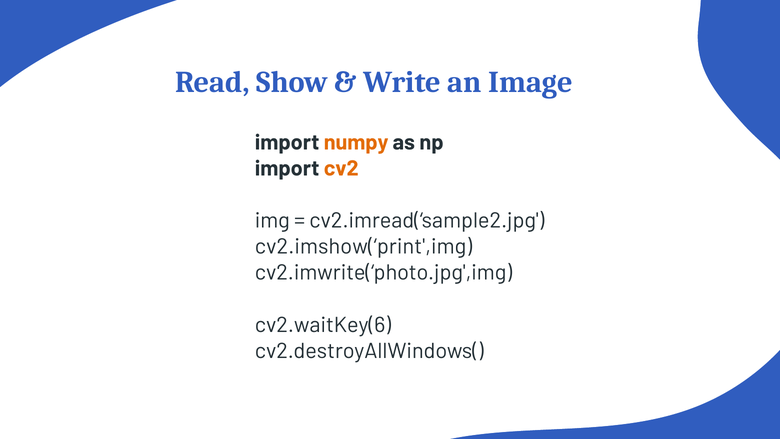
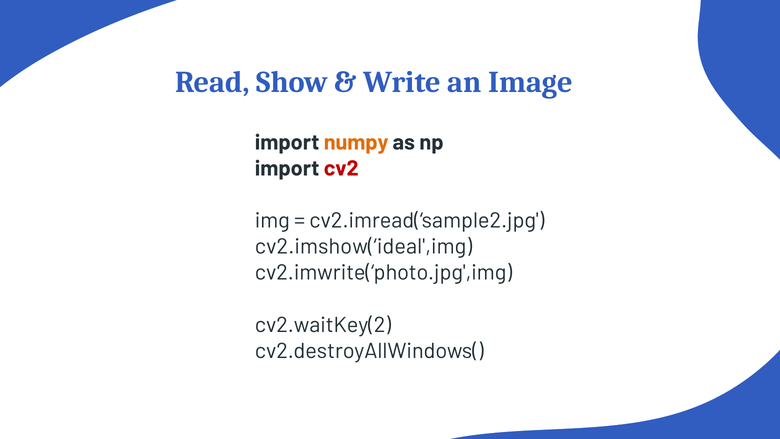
cv2 colour: orange -> red
cv2.imshow(‘print',img: cv2.imshow(‘print',img -> cv2.imshow(‘ideal',img
cv2.waitKey(6: cv2.waitKey(6 -> cv2.waitKey(2
